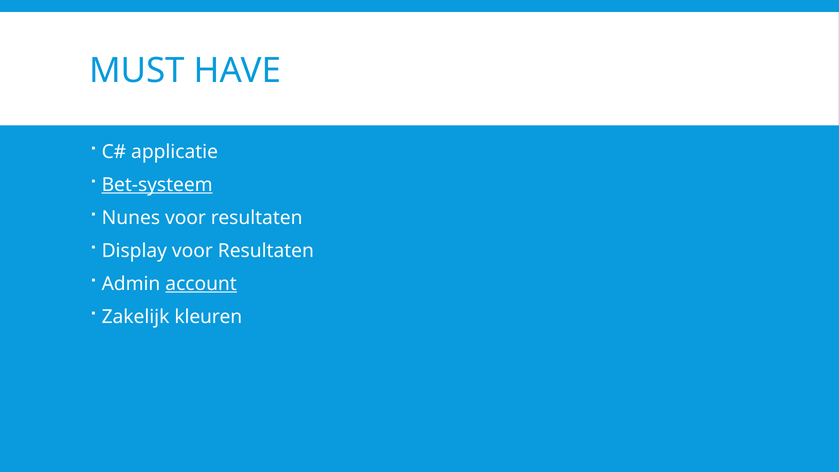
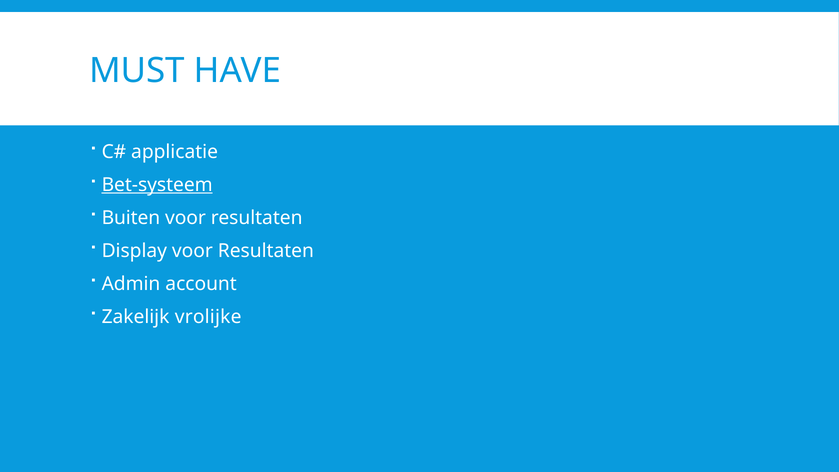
Nunes: Nunes -> Buiten
account underline: present -> none
kleuren: kleuren -> vrolijke
